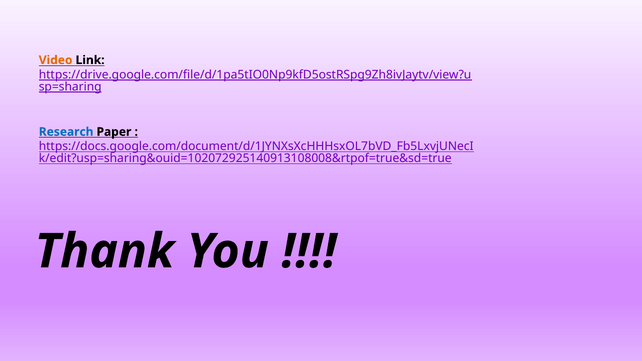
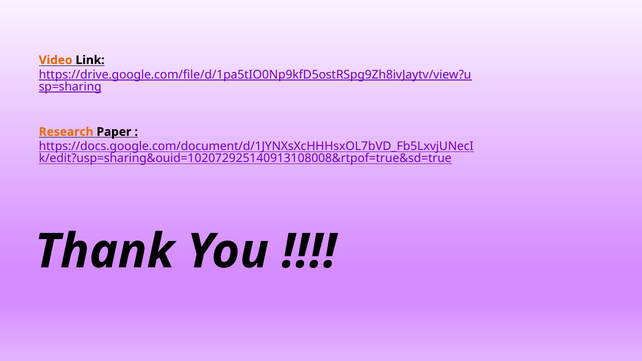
Research colour: blue -> orange
